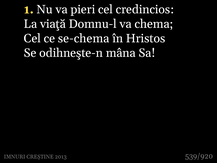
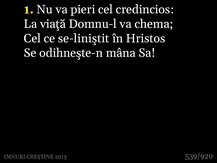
se-chema: se-chema -> se-liniştit
